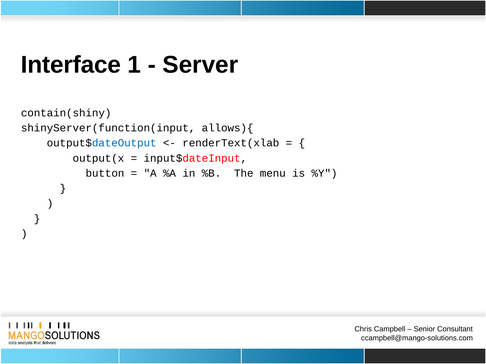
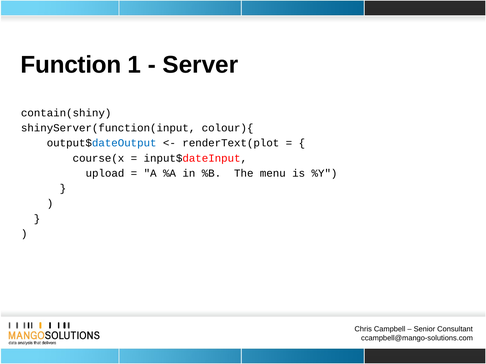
Interface: Interface -> Function
allows){: allows){ -> colour){
renderText(xlab: renderText(xlab -> renderText(plot
output(x: output(x -> course(x
button: button -> upload
